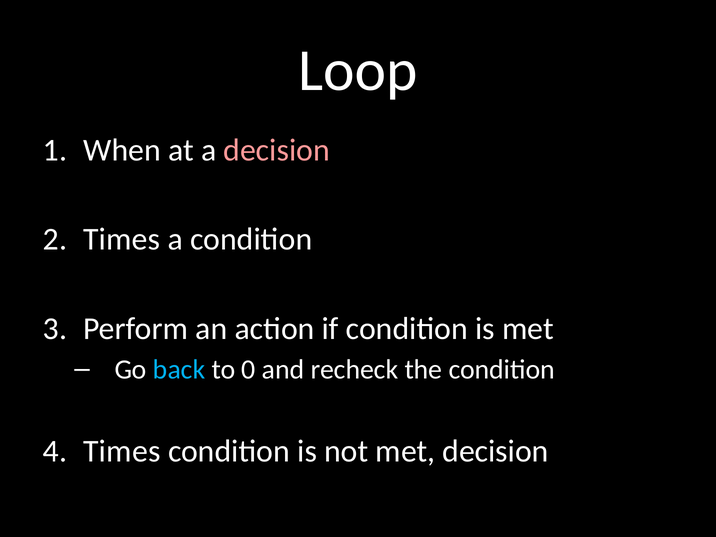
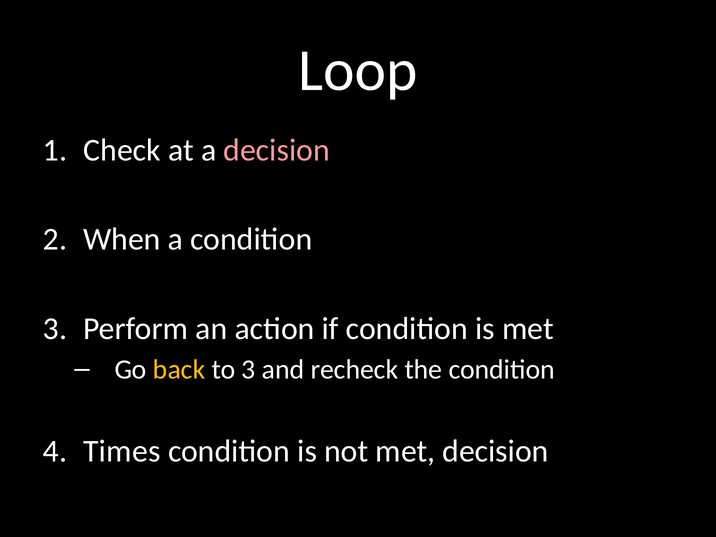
When: When -> Check
2 Times: Times -> When
back colour: light blue -> yellow
to 0: 0 -> 3
